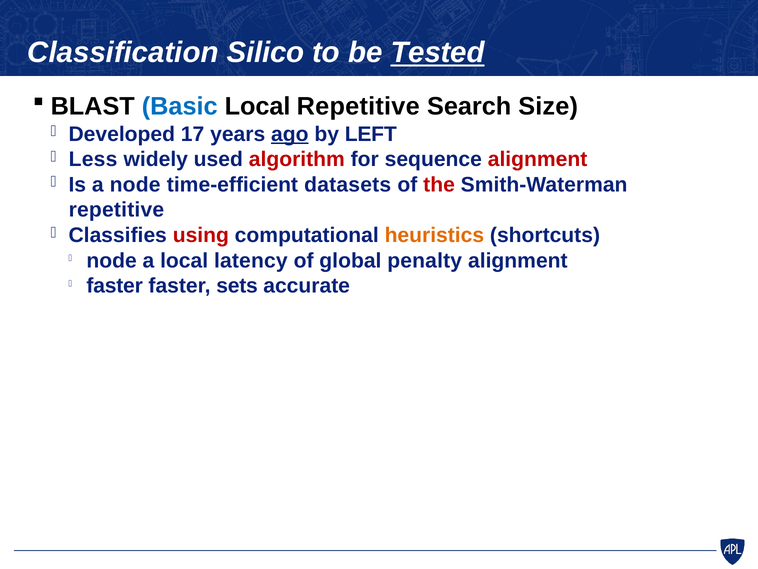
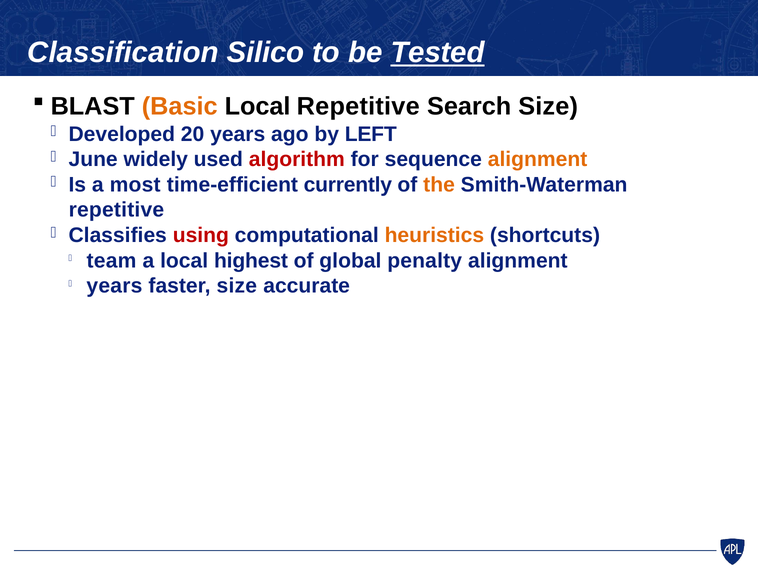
Basic colour: blue -> orange
17: 17 -> 20
ago underline: present -> none
Less: Less -> June
alignment at (538, 159) colour: red -> orange
a node: node -> most
datasets: datasets -> currently
the colour: red -> orange
node at (112, 260): node -> team
latency: latency -> highest
faster at (115, 286): faster -> years
faster sets: sets -> size
